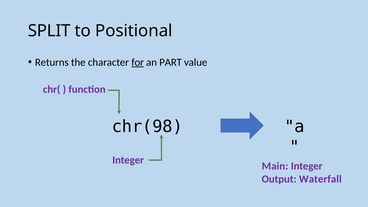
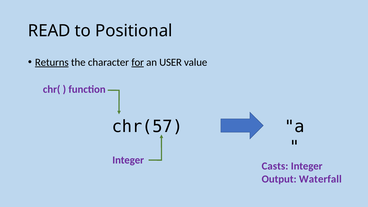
SPLIT: SPLIT -> READ
Returns underline: none -> present
PART: PART -> USER
chr(98: chr(98 -> chr(57
Main: Main -> Casts
